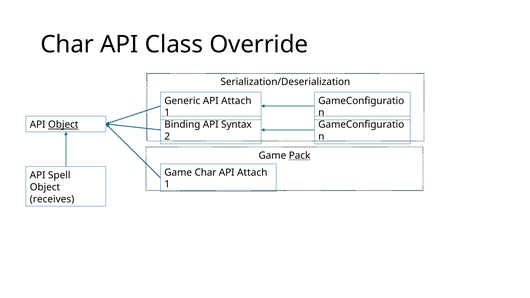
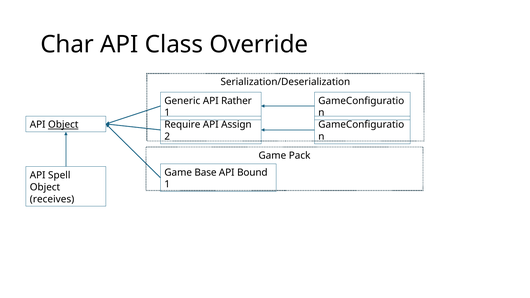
Generic API Attach: Attach -> Rather
Binding: Binding -> Require
Syntax: Syntax -> Assign
Pack underline: present -> none
Game Char: Char -> Base
Attach at (252, 173): Attach -> Bound
